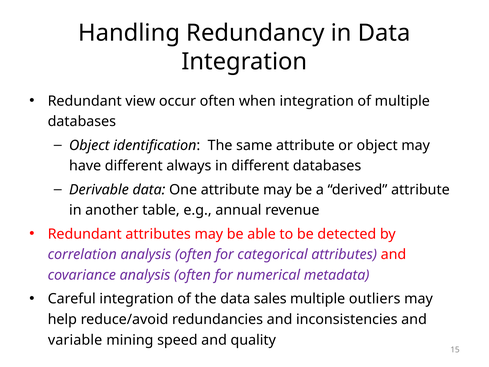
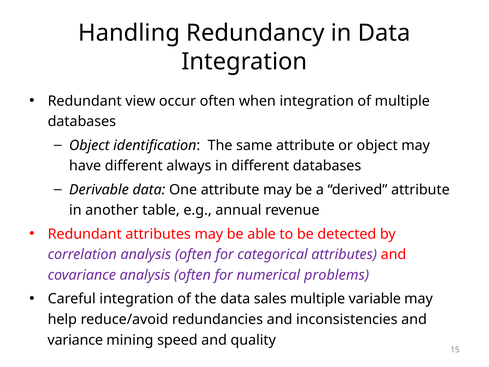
metadata: metadata -> problems
outliers: outliers -> variable
variable: variable -> variance
